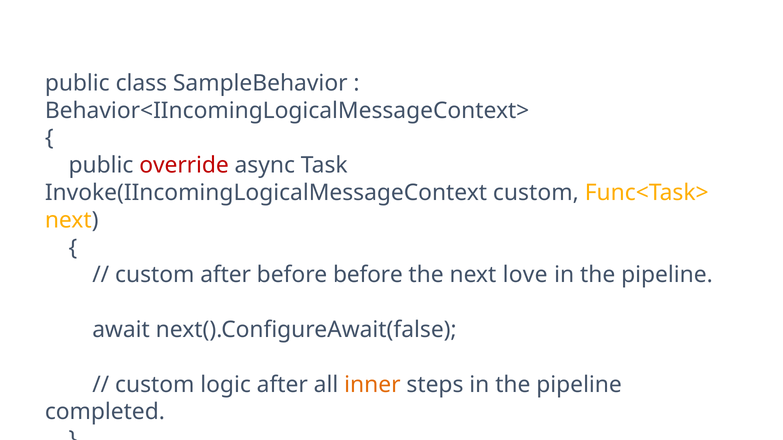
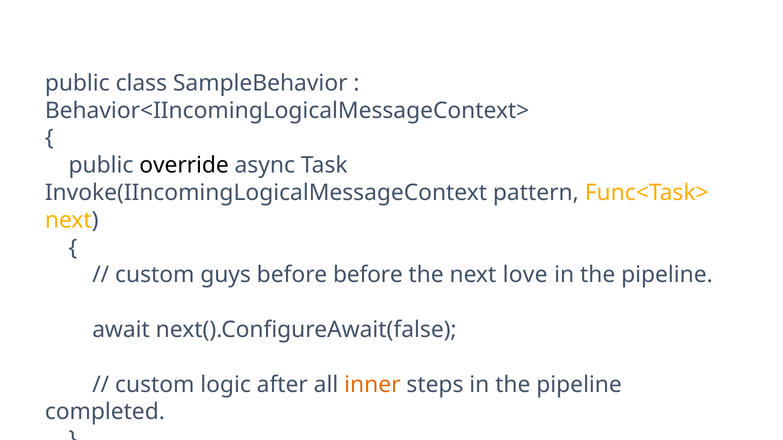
override colour: red -> black
Invoke(IIncomingLogicalMessageContext custom: custom -> pattern
custom after: after -> guys
